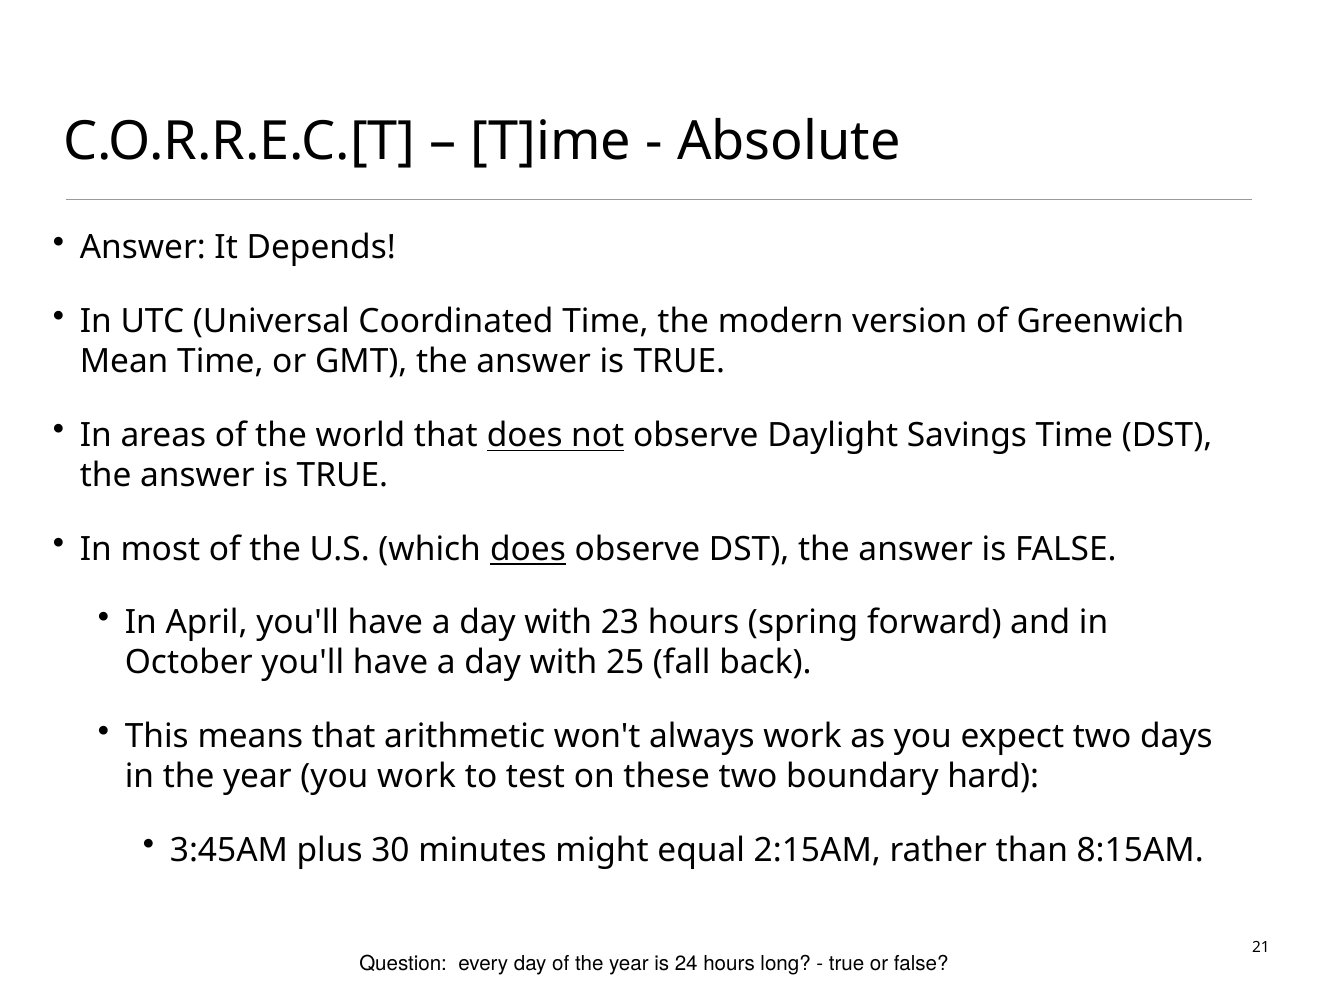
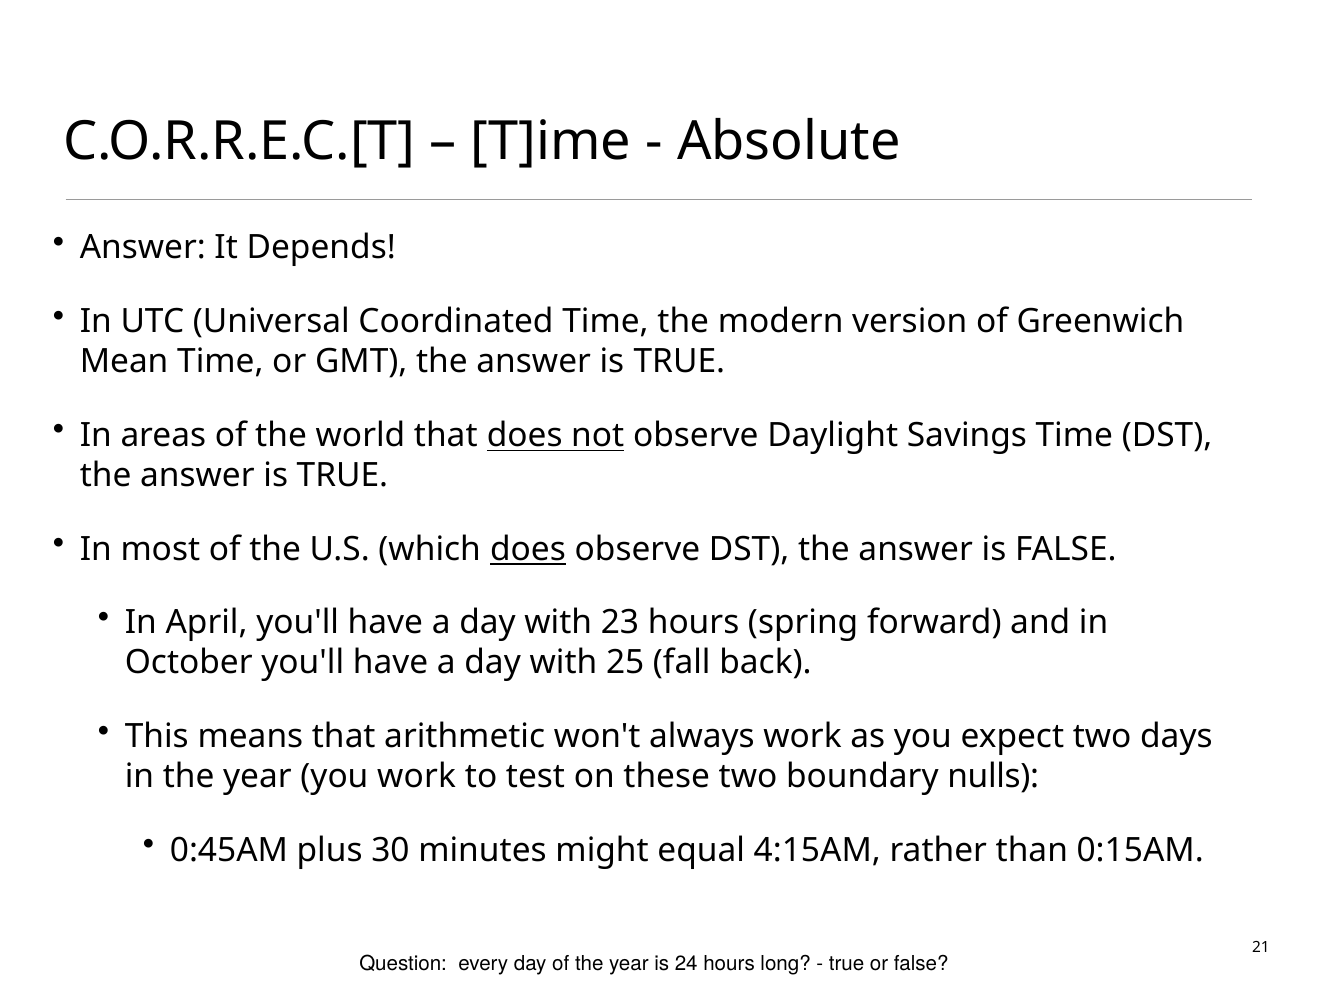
hard: hard -> nulls
3:45AM: 3:45AM -> 0:45AM
2:15AM: 2:15AM -> 4:15AM
8:15AM: 8:15AM -> 0:15AM
